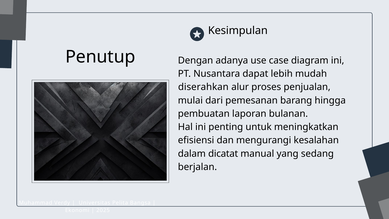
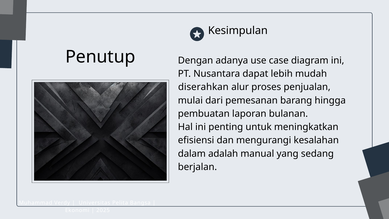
dicatat: dicatat -> adalah
